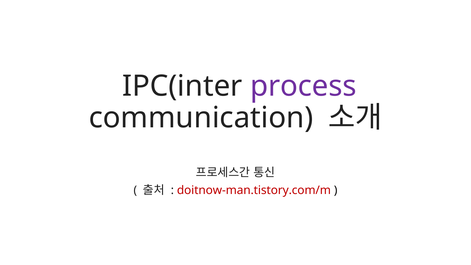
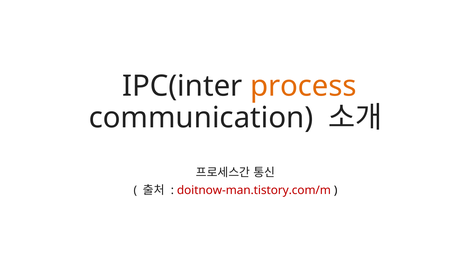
process colour: purple -> orange
